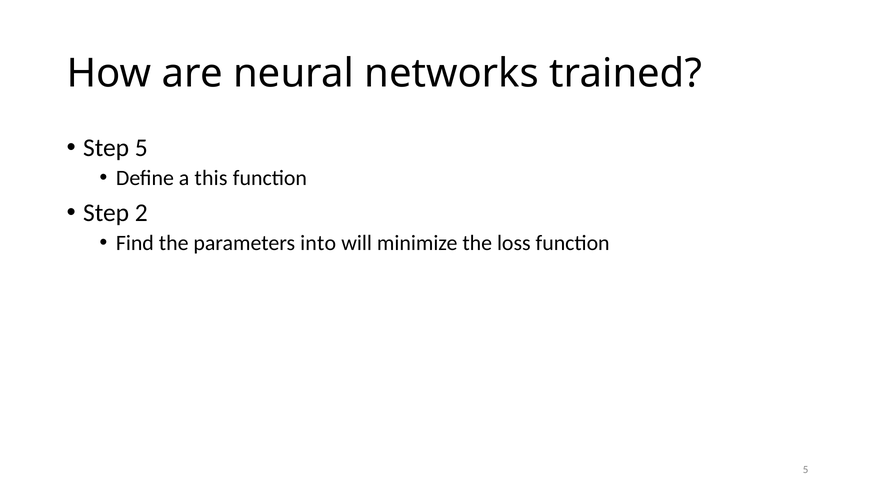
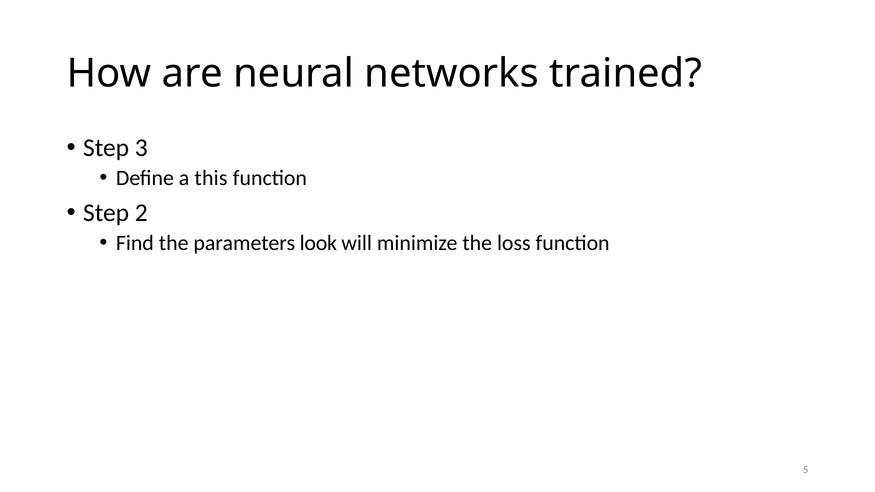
Step 5: 5 -> 3
into: into -> look
